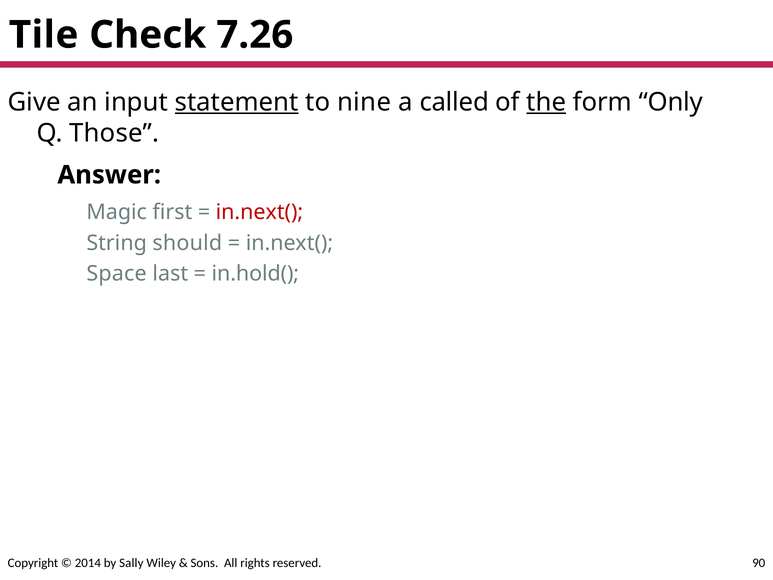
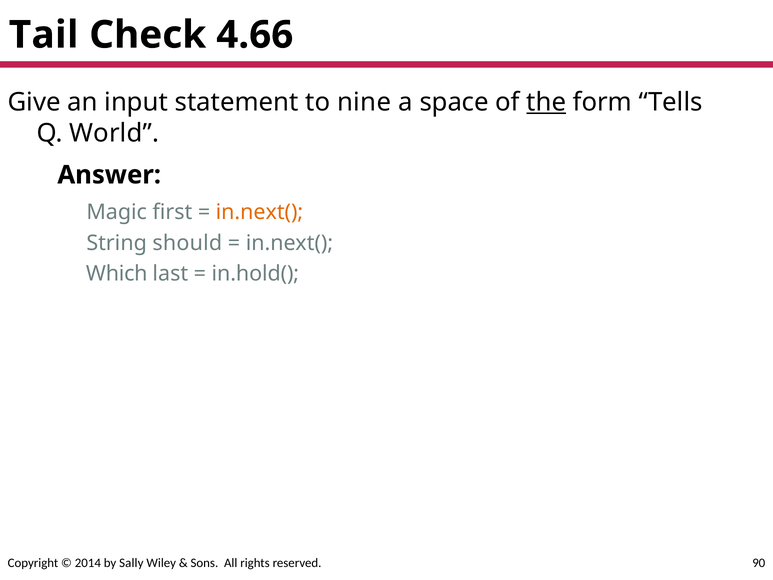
Tile: Tile -> Tail
7.26: 7.26 -> 4.66
statement underline: present -> none
called: called -> space
Only: Only -> Tells
Those: Those -> World
in.next( at (259, 212) colour: red -> orange
Space: Space -> Which
